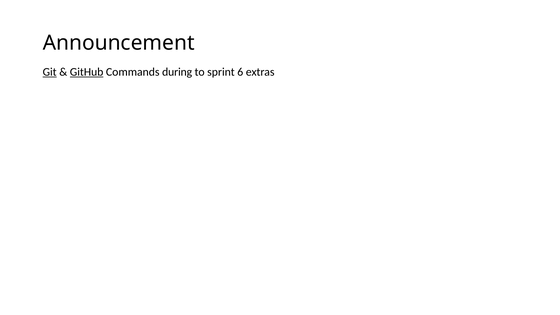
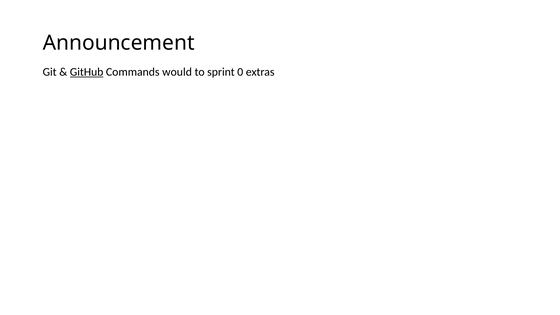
Git underline: present -> none
during: during -> would
6: 6 -> 0
